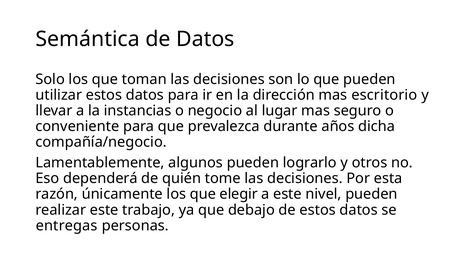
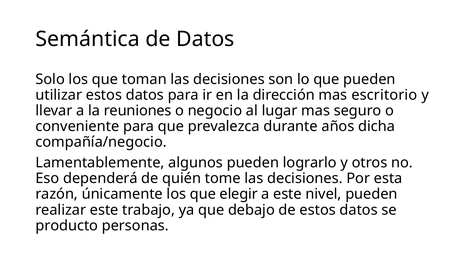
instancias: instancias -> reuniones
entregas: entregas -> producto
